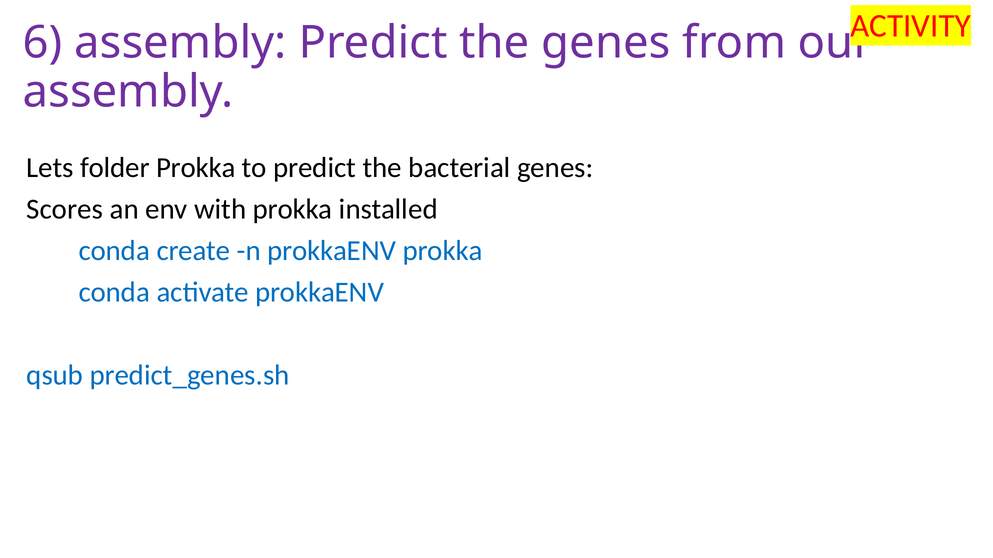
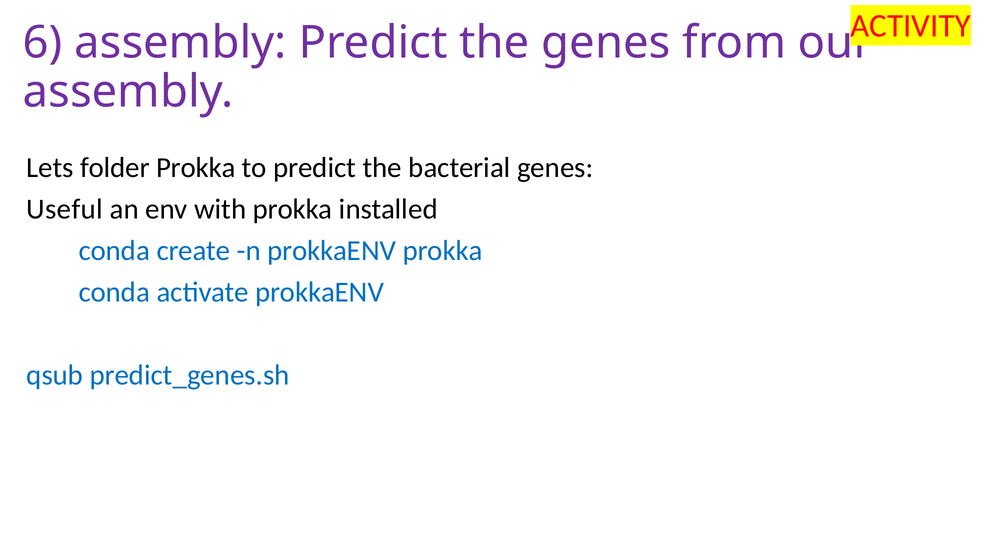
Scores: Scores -> Useful
